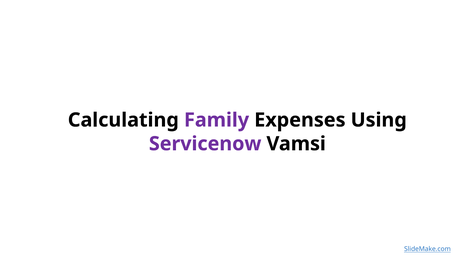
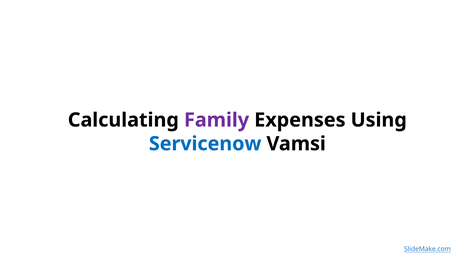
Servicenow colour: purple -> blue
